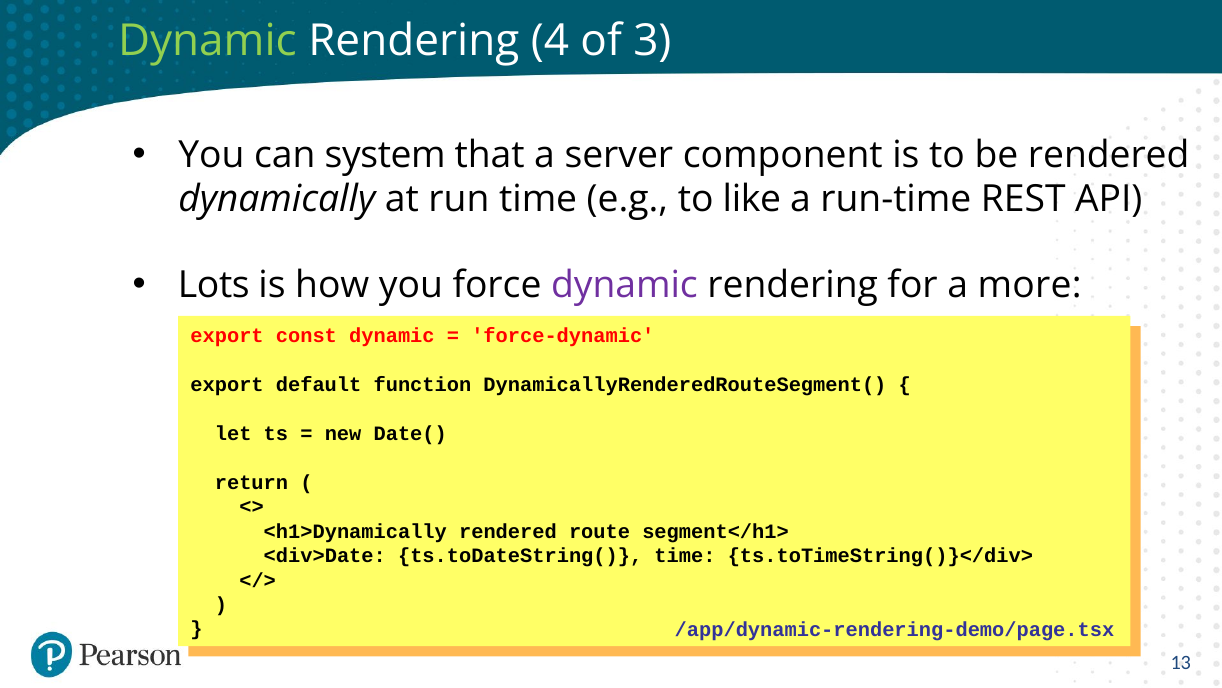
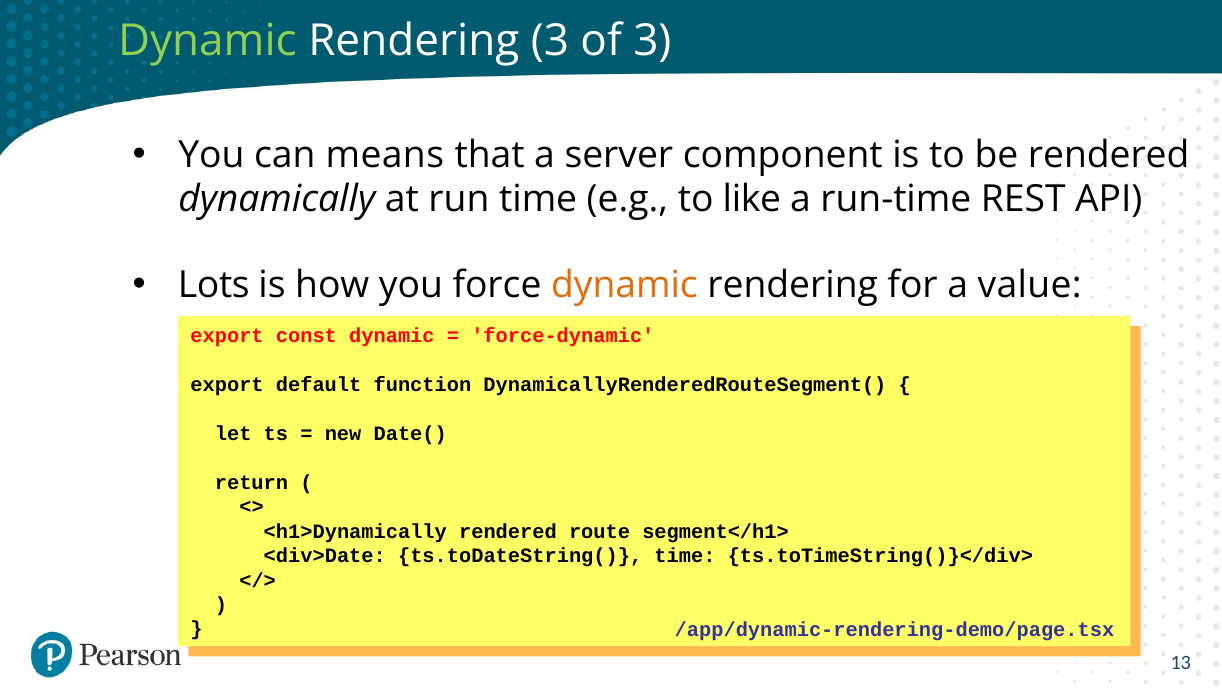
Rendering 4: 4 -> 3
system: system -> means
dynamic at (624, 285) colour: purple -> orange
more: more -> value
